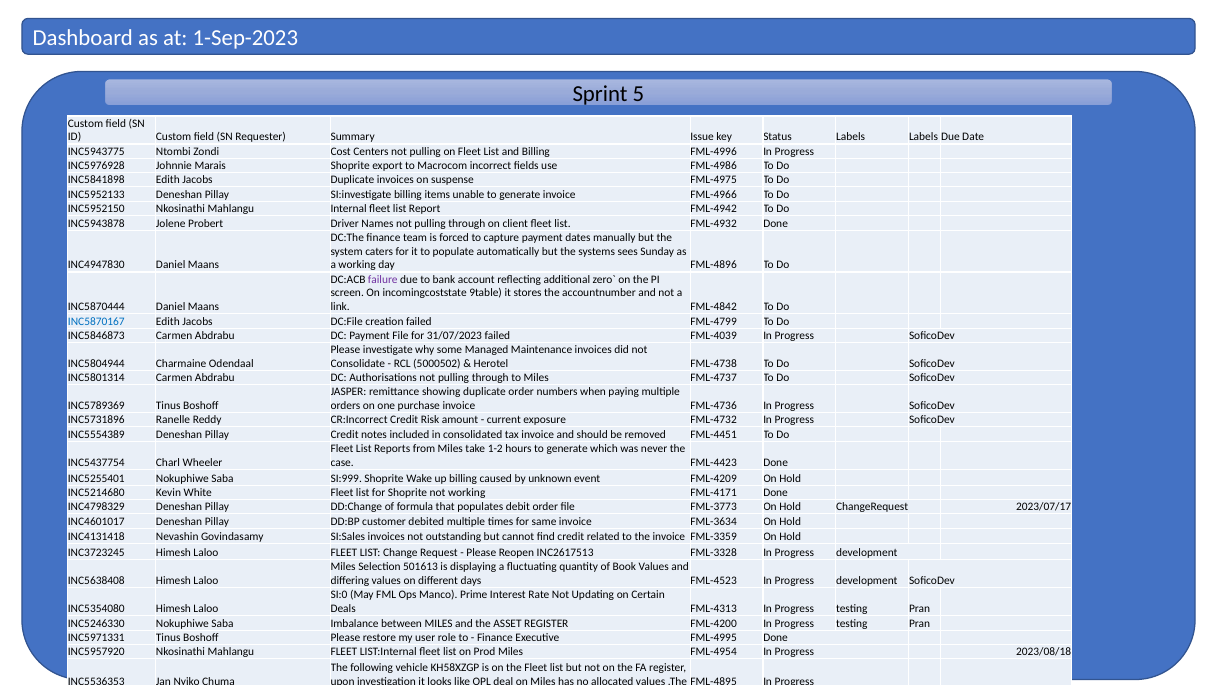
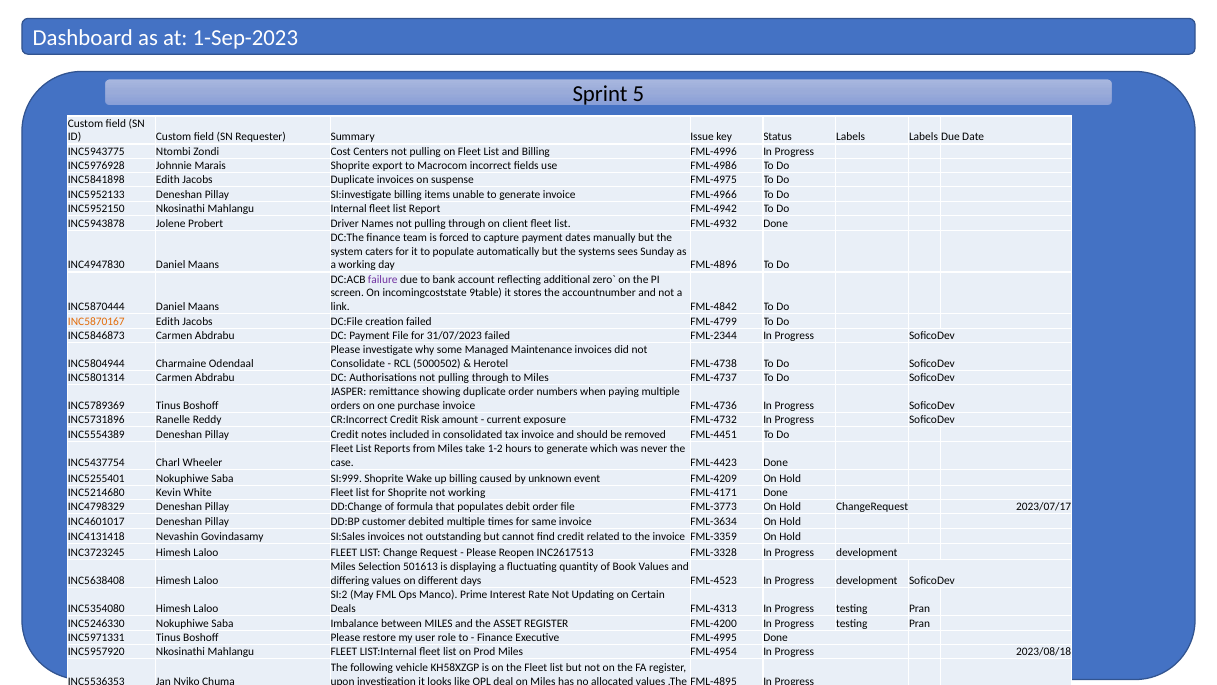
INC5870167 colour: blue -> orange
FML-4039: FML-4039 -> FML-2344
SI:0: SI:0 -> SI:2
